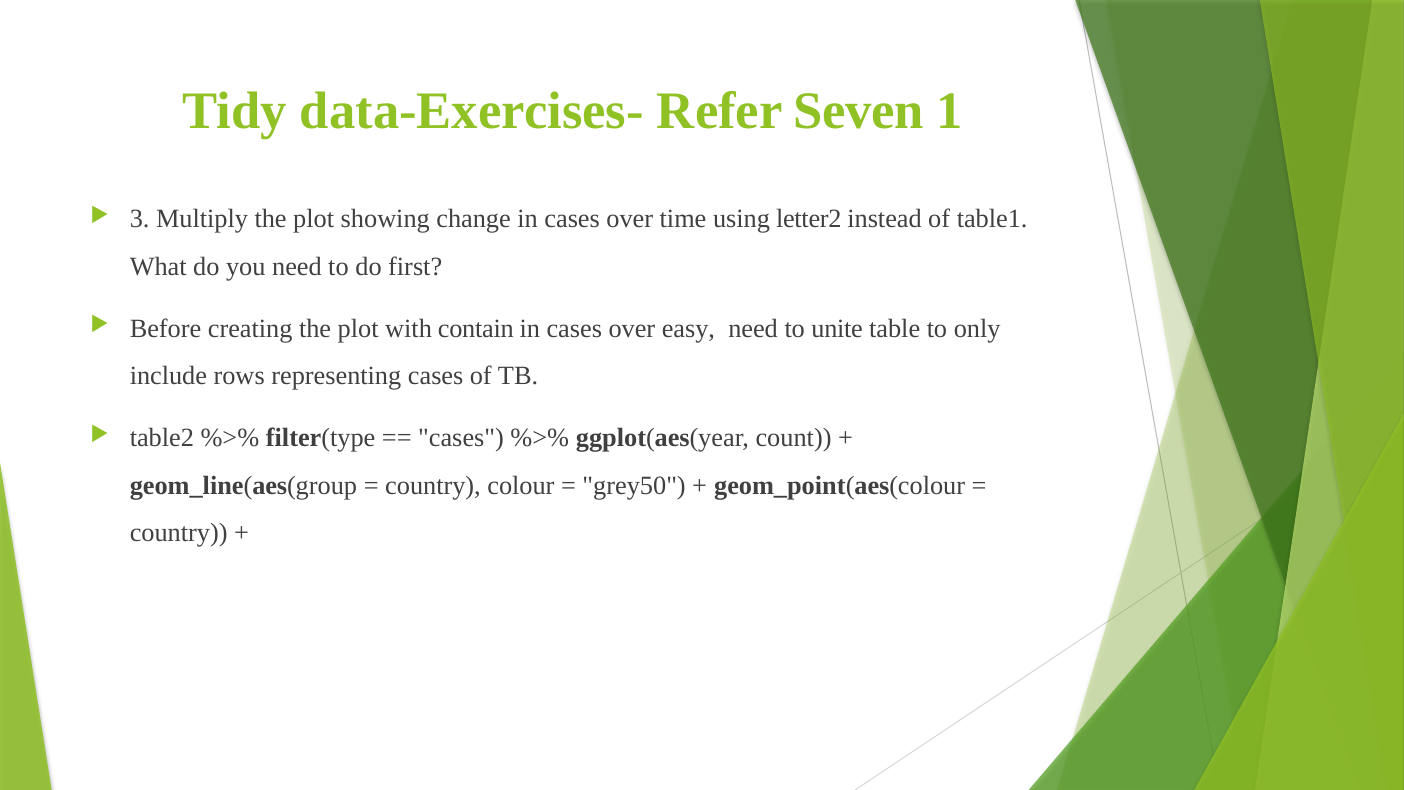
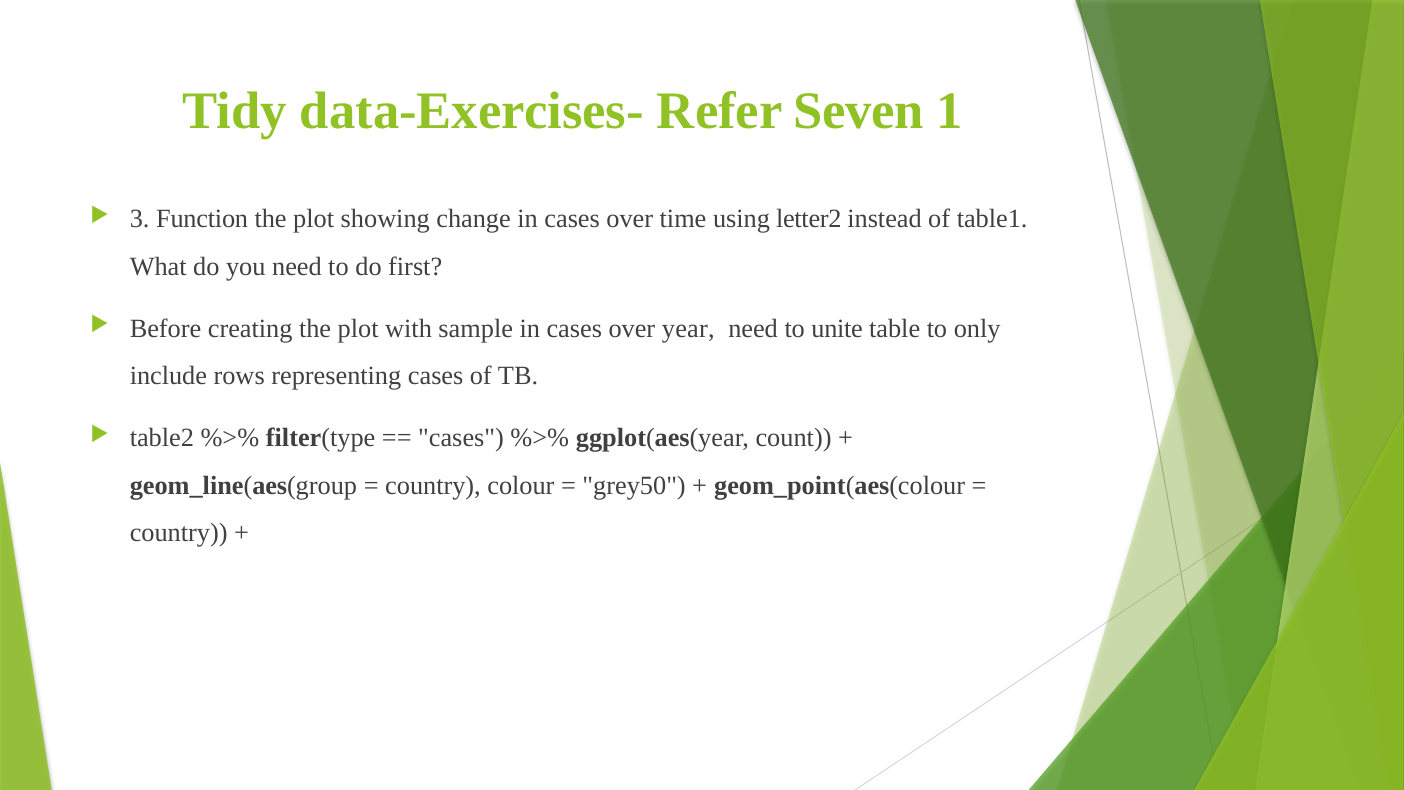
Multiply: Multiply -> Function
contain: contain -> sample
easy: easy -> year
